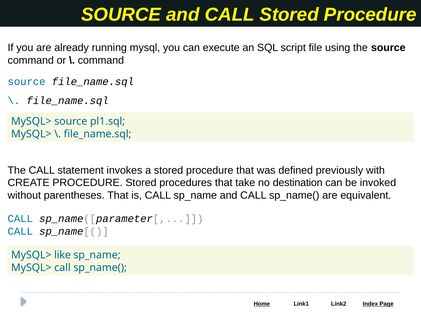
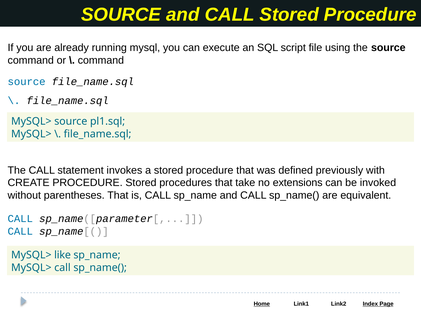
destination: destination -> extensions
